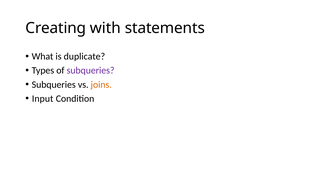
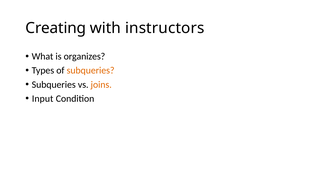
statements: statements -> instructors
duplicate: duplicate -> organizes
subqueries at (91, 70) colour: purple -> orange
